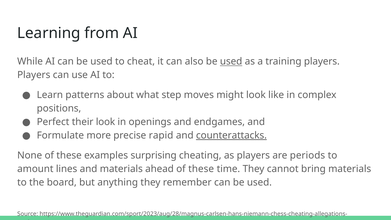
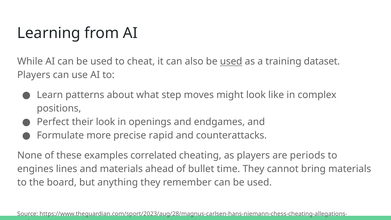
training players: players -> dataset
counterattacks underline: present -> none
surprising: surprising -> correlated
amount: amount -> engines
ahead of these: these -> bullet
